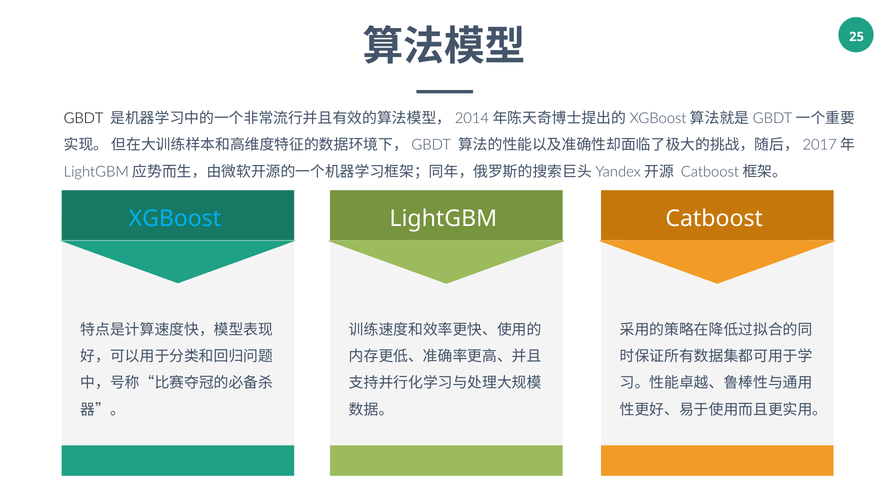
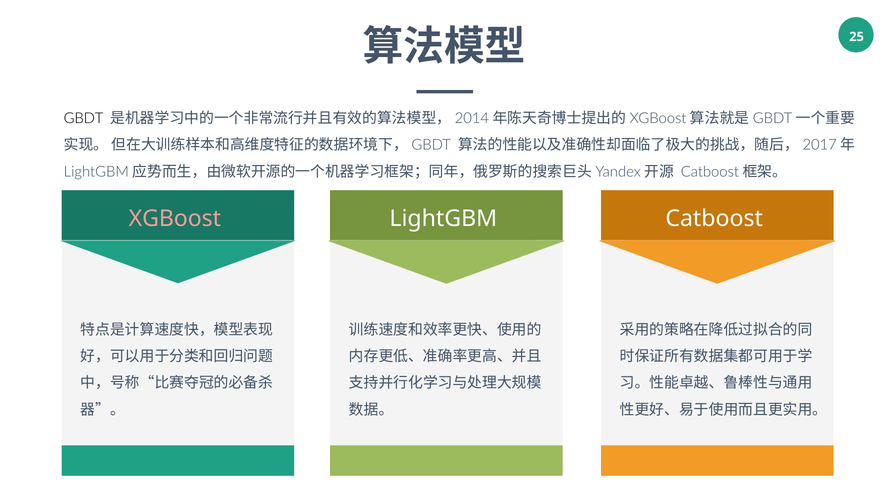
XGBoost colour: light blue -> pink
